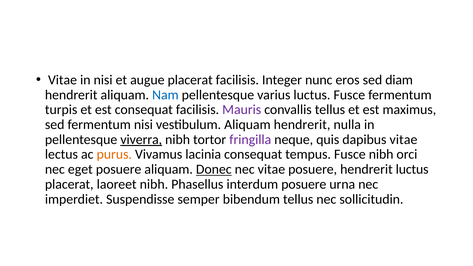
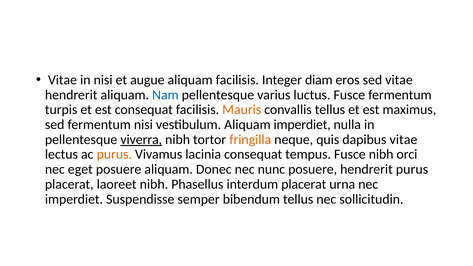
augue placerat: placerat -> aliquam
nunc: nunc -> diam
sed diam: diam -> vitae
Mauris colour: purple -> orange
Aliquam hendrerit: hendrerit -> imperdiet
fringilla colour: purple -> orange
Donec underline: present -> none
nec vitae: vitae -> nunc
hendrerit luctus: luctus -> purus
interdum posuere: posuere -> placerat
